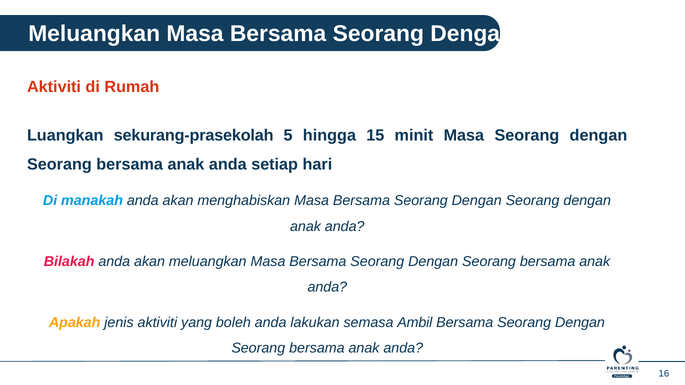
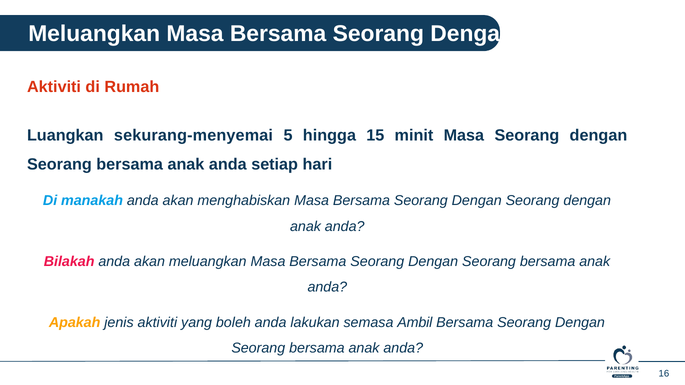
sekurang-prasekolah: sekurang-prasekolah -> sekurang-menyemai
